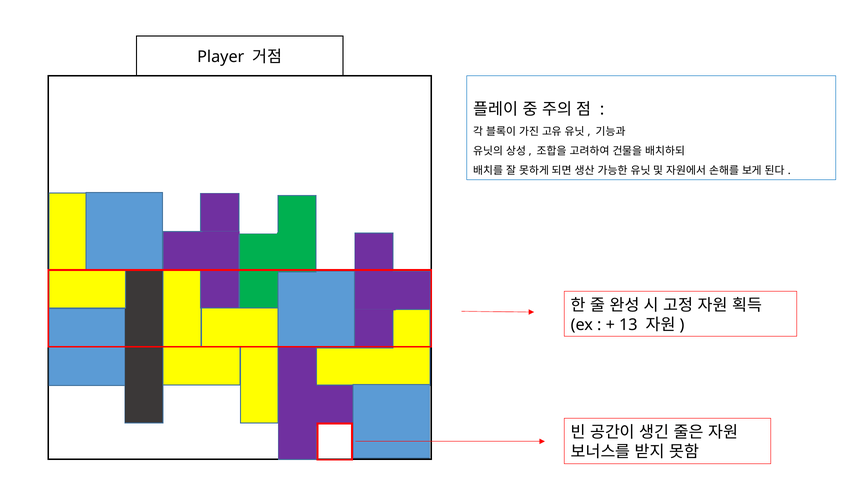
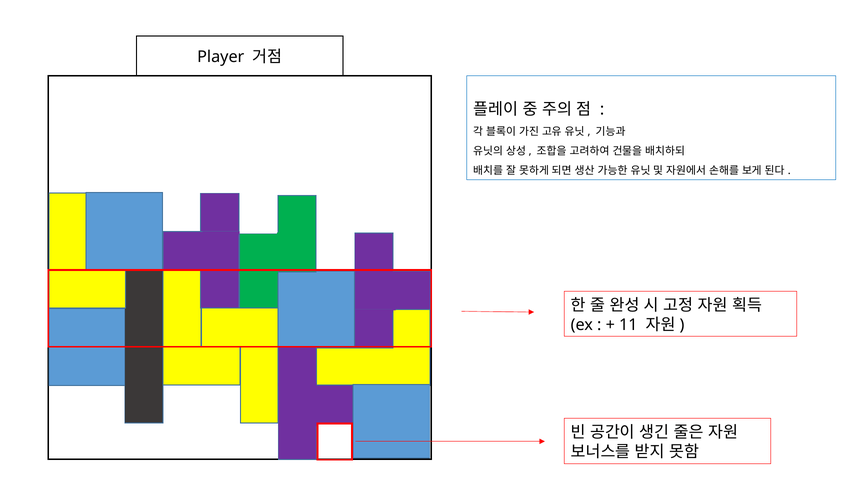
13: 13 -> 11
